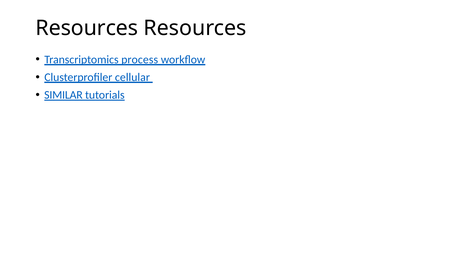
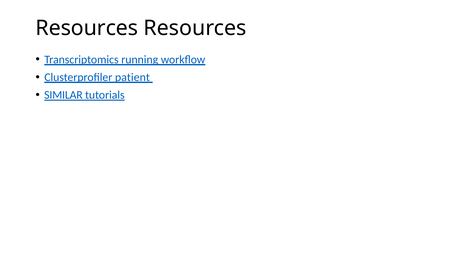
process: process -> running
cellular: cellular -> patient
